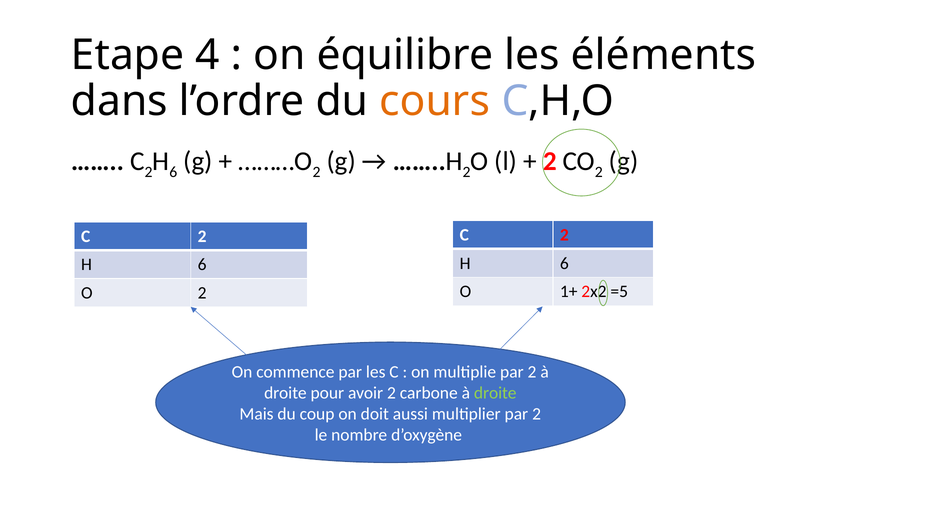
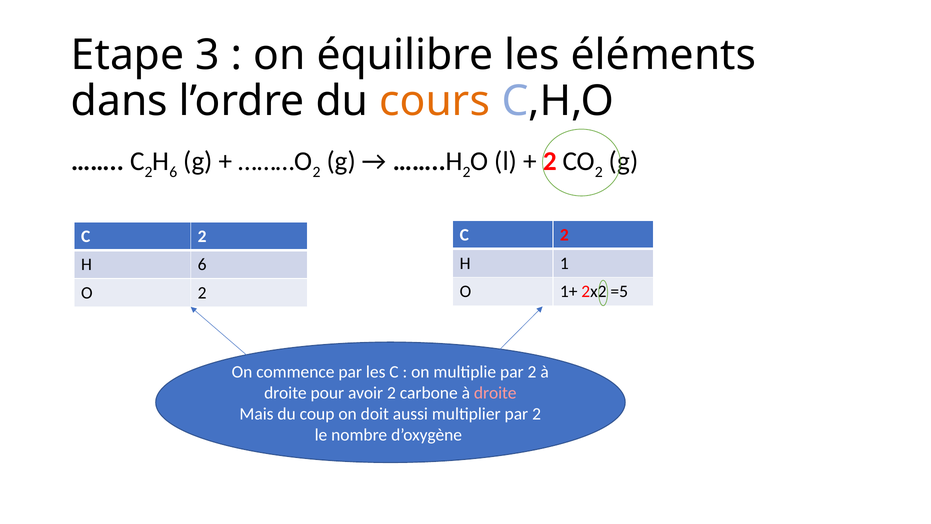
4: 4 -> 3
6 at (564, 263): 6 -> 1
droite at (495, 393) colour: light green -> pink
